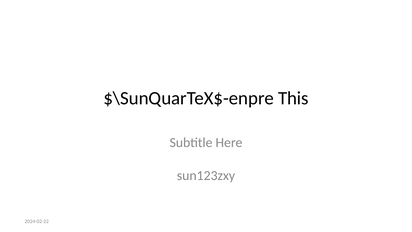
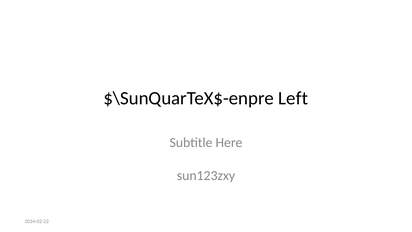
This: This -> Left
